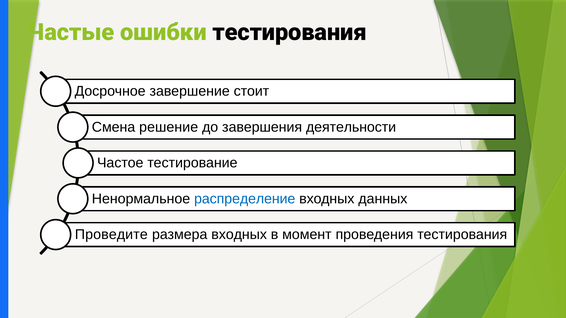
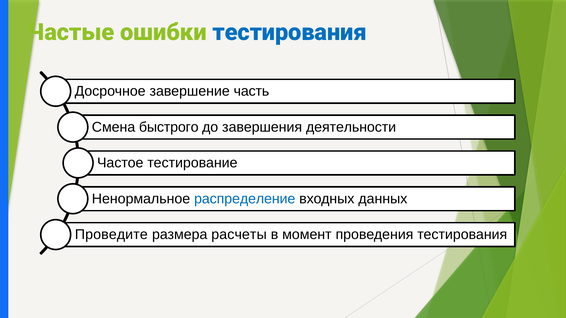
тестирования at (290, 33) colour: black -> blue
стоит: стоит -> часть
решение: решение -> быстрого
размера входных: входных -> расчеты
